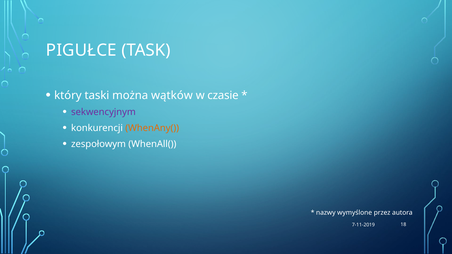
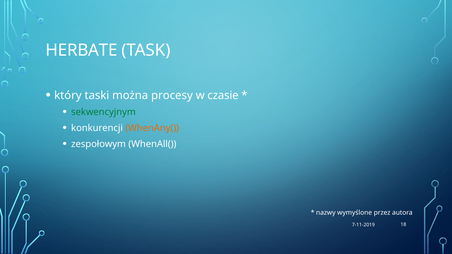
PIGUŁCE: PIGUŁCE -> HERBATE
wątków: wątków -> procesy
sekwencyjnym colour: purple -> green
